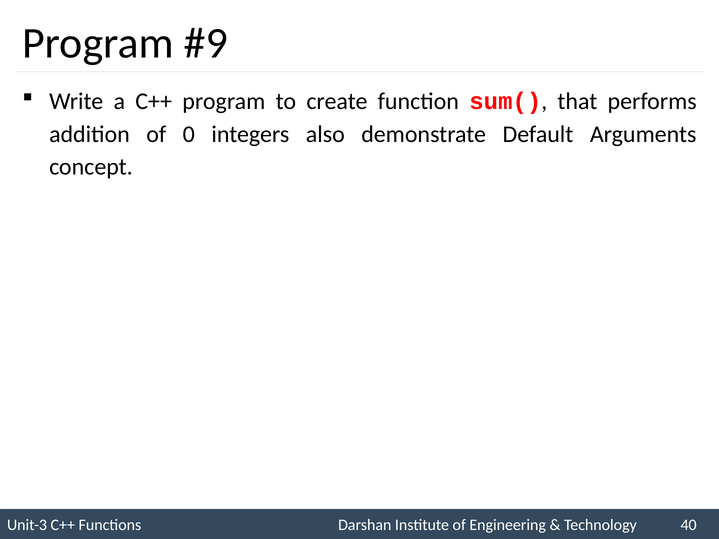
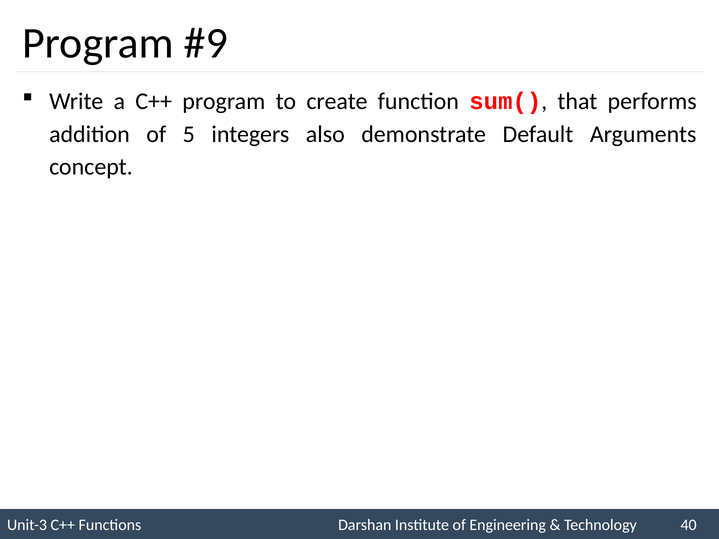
0: 0 -> 5
